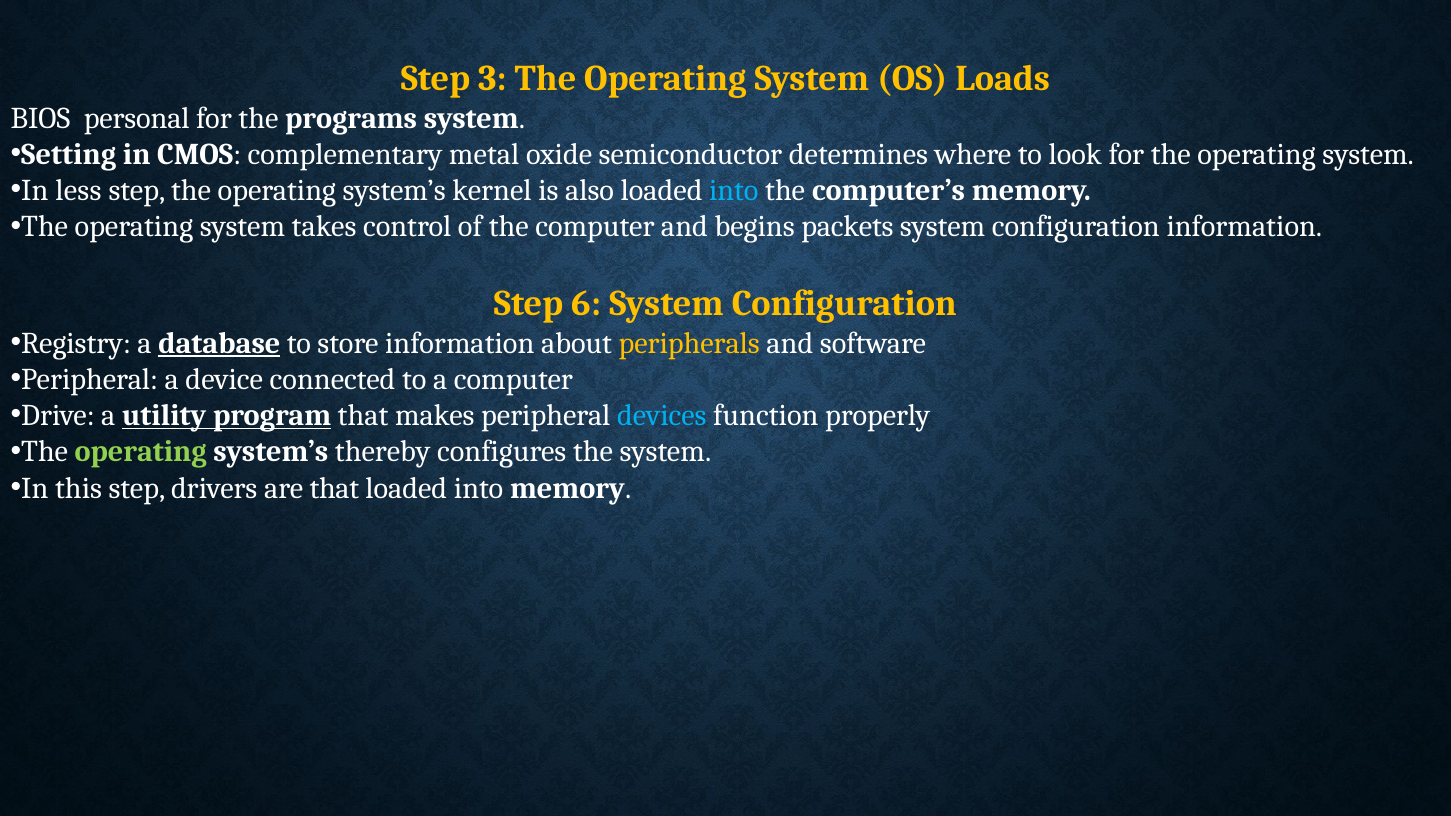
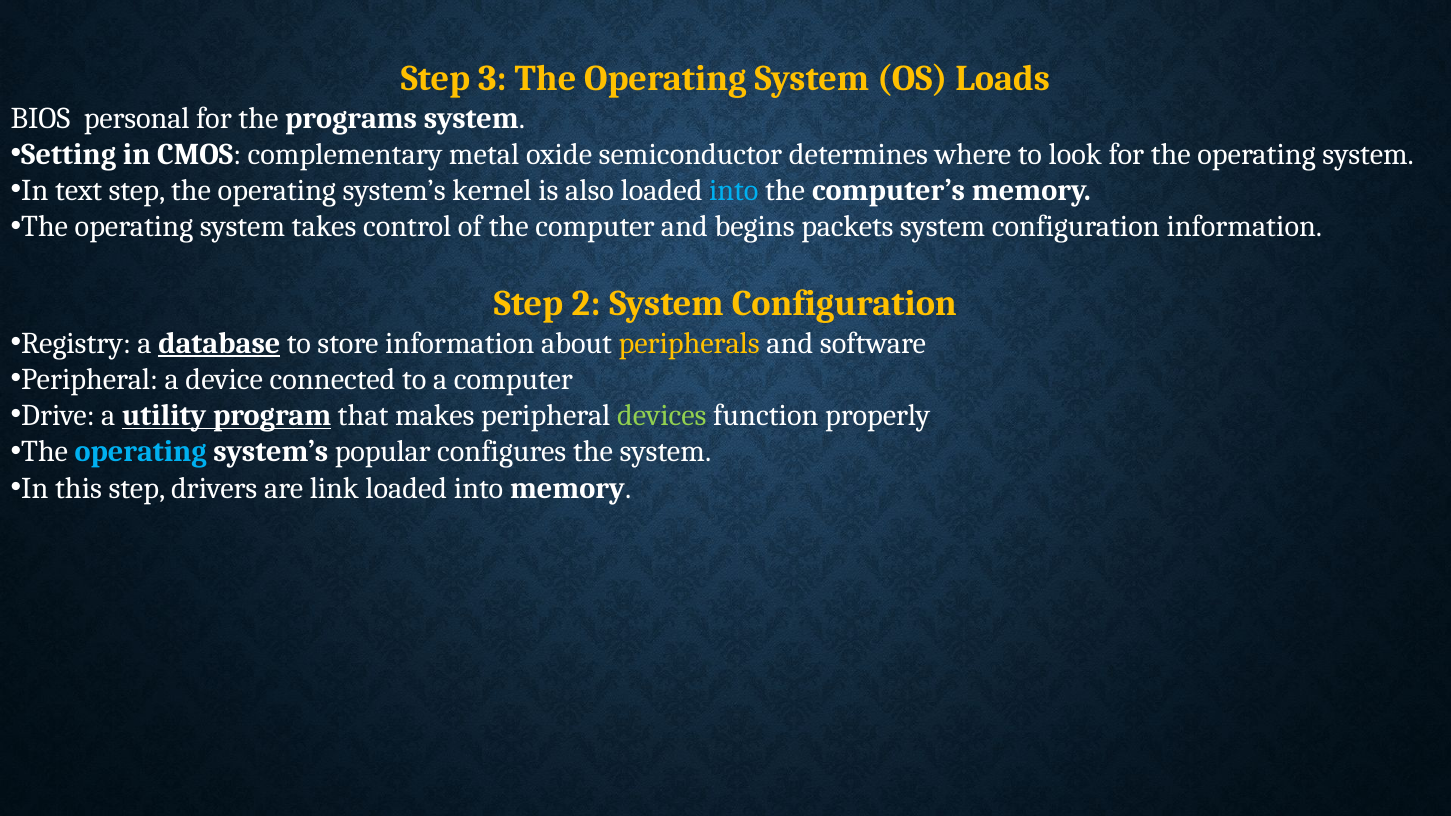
less: less -> text
6: 6 -> 2
devices colour: light blue -> light green
operating at (141, 452) colour: light green -> light blue
thereby: thereby -> popular
are that: that -> link
